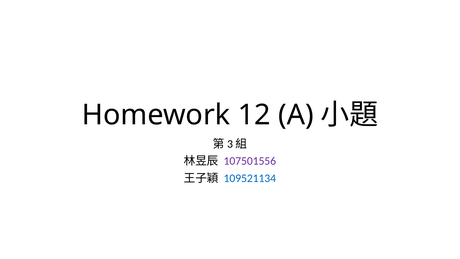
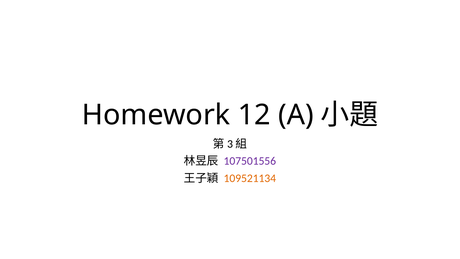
109521134 colour: blue -> orange
